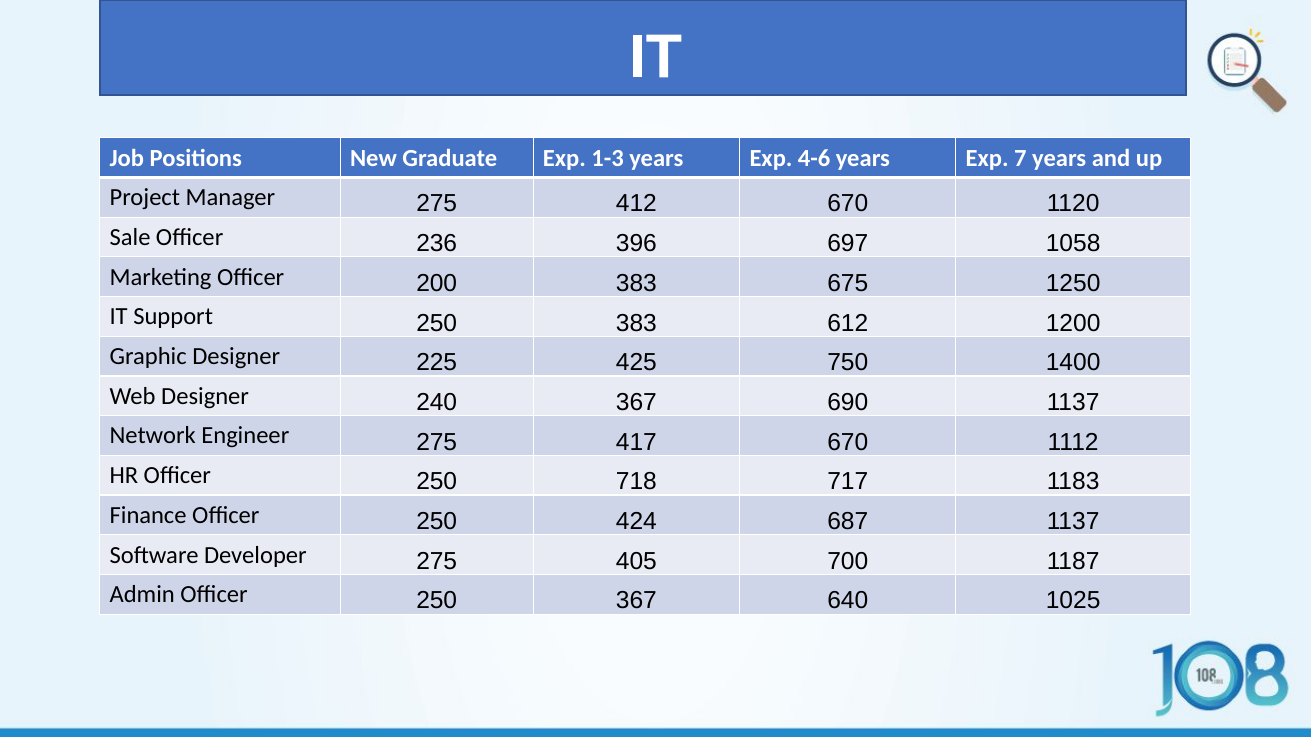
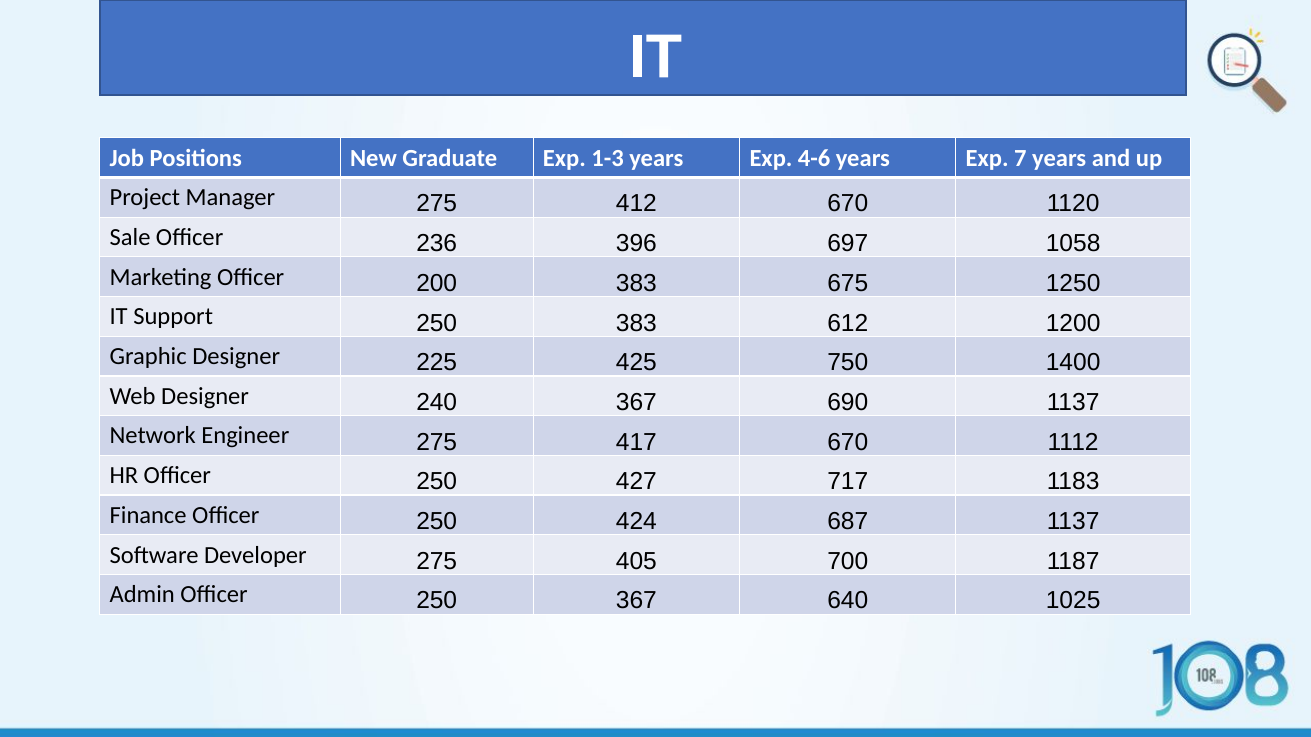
718: 718 -> 427
